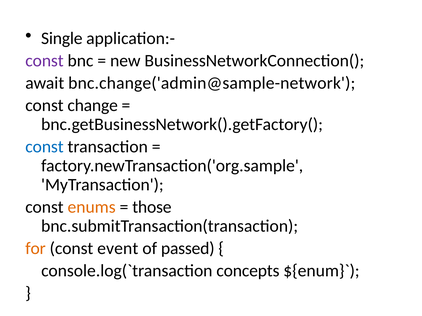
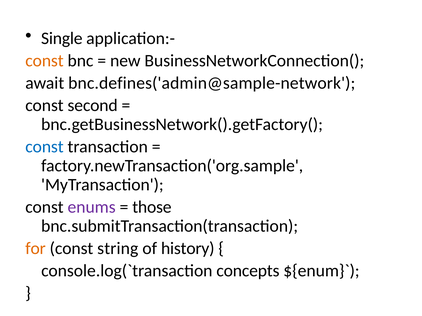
const at (44, 61) colour: purple -> orange
bnc.change('admin@sample-network: bnc.change('admin@sample-network -> bnc.defines('admin@sample-network
change: change -> second
enums colour: orange -> purple
event: event -> string
passed: passed -> history
